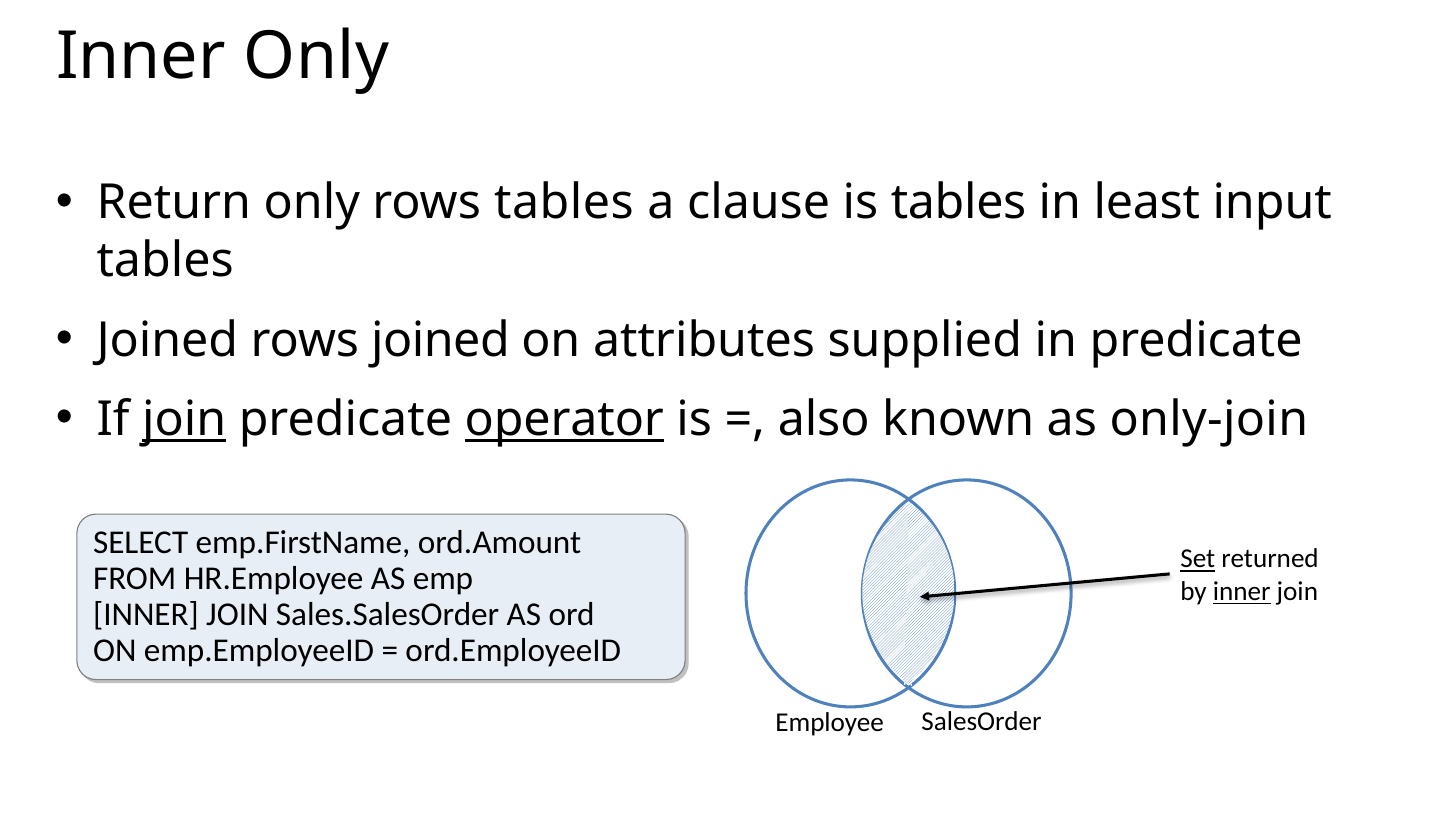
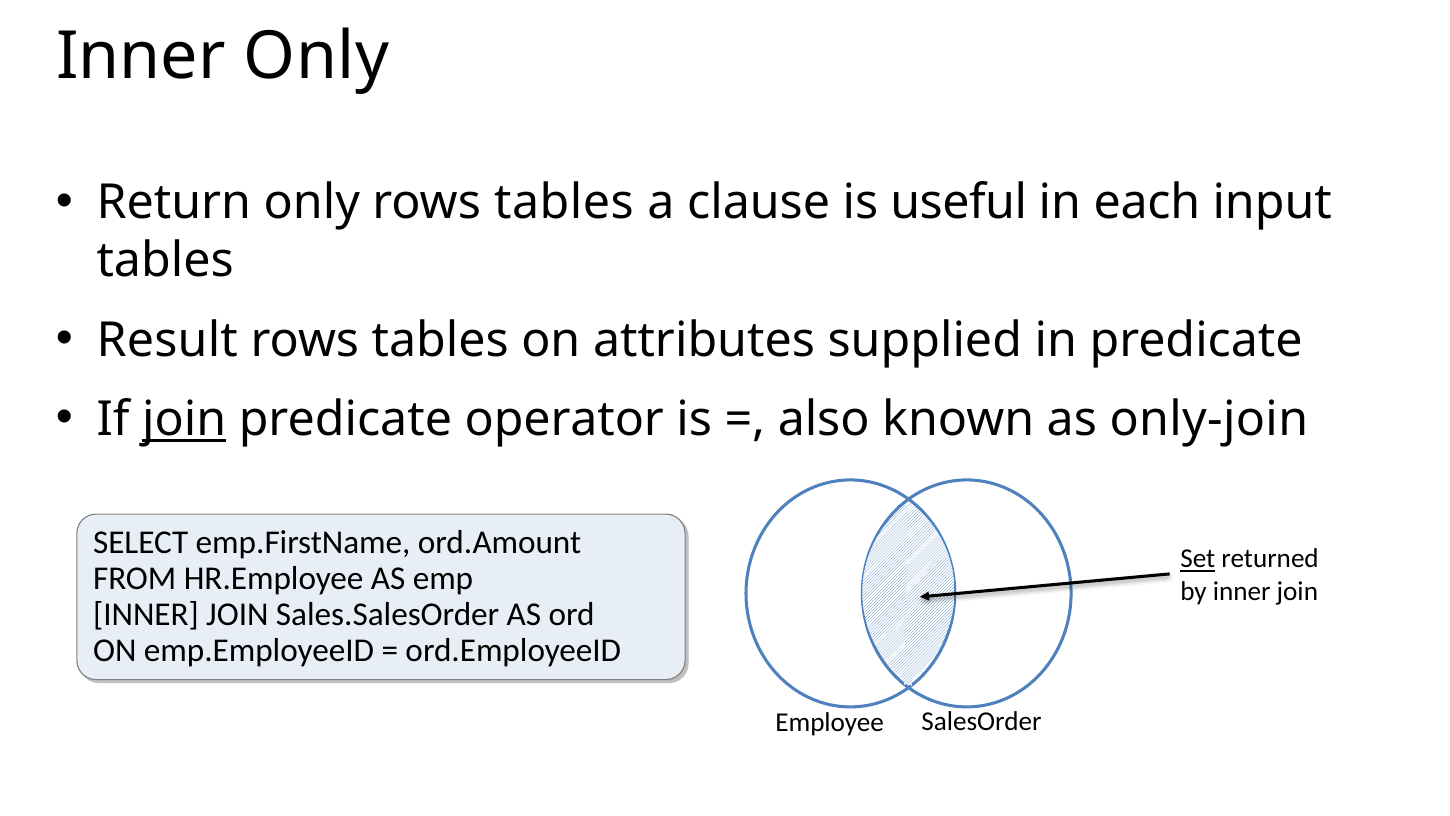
is tables: tables -> useful
least: least -> each
Joined at (167, 340): Joined -> Result
joined at (440, 340): joined -> tables
operator underline: present -> none
inner at (1242, 591) underline: present -> none
